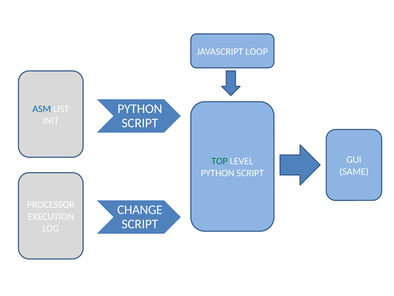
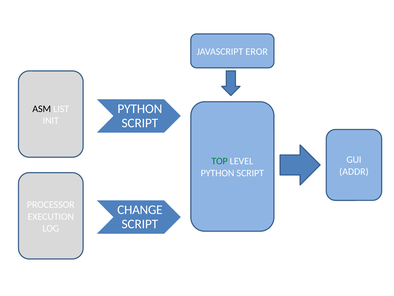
LOOP: LOOP -> EROR
ASM colour: blue -> black
SAME: SAME -> ADDR
